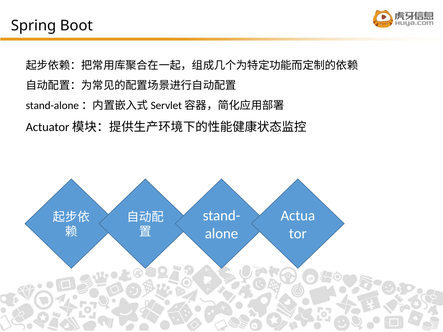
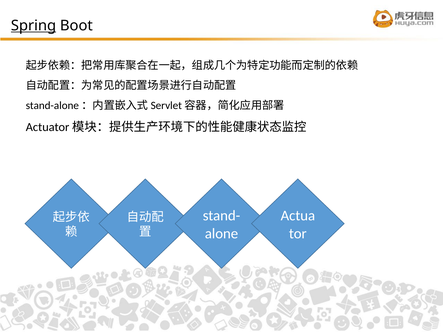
Spring underline: none -> present
